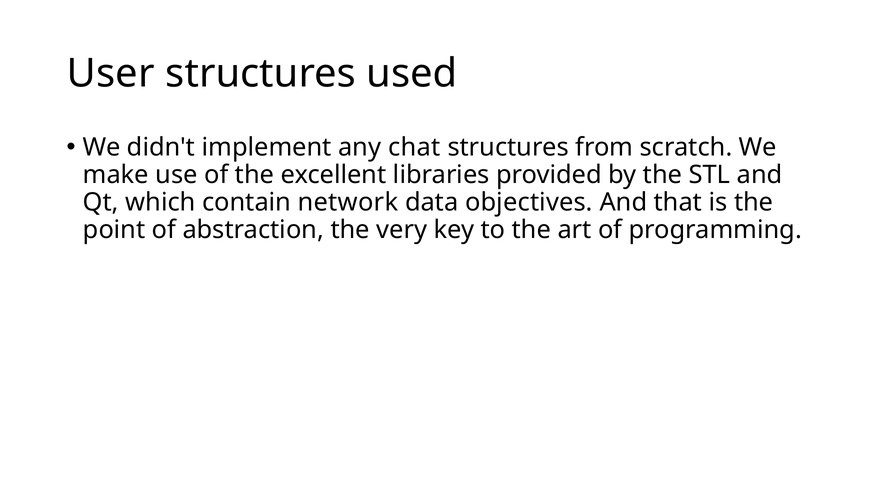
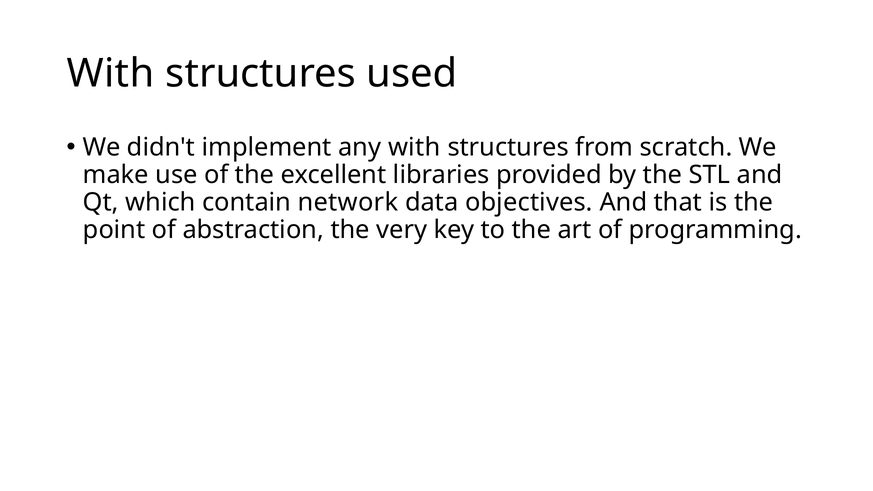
User at (111, 73): User -> With
any chat: chat -> with
